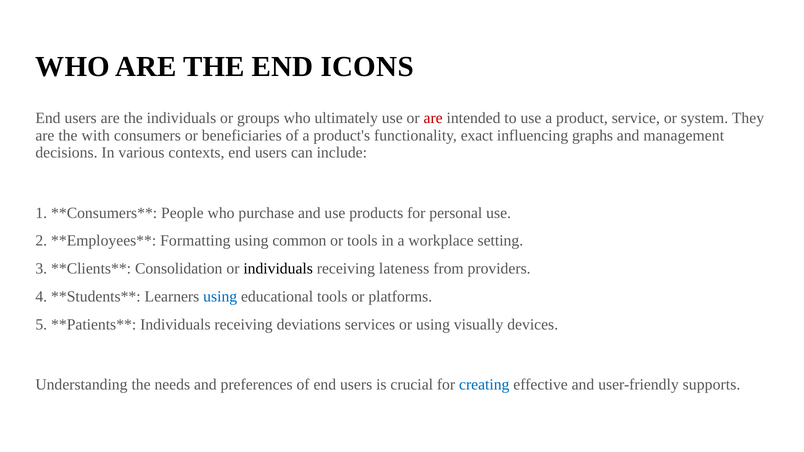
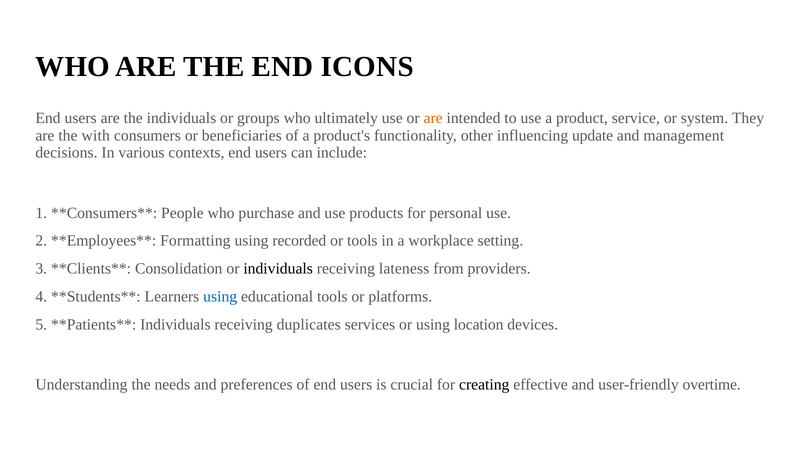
are at (433, 118) colour: red -> orange
exact: exact -> other
graphs: graphs -> update
common: common -> recorded
deviations: deviations -> duplicates
visually: visually -> location
creating colour: blue -> black
supports: supports -> overtime
